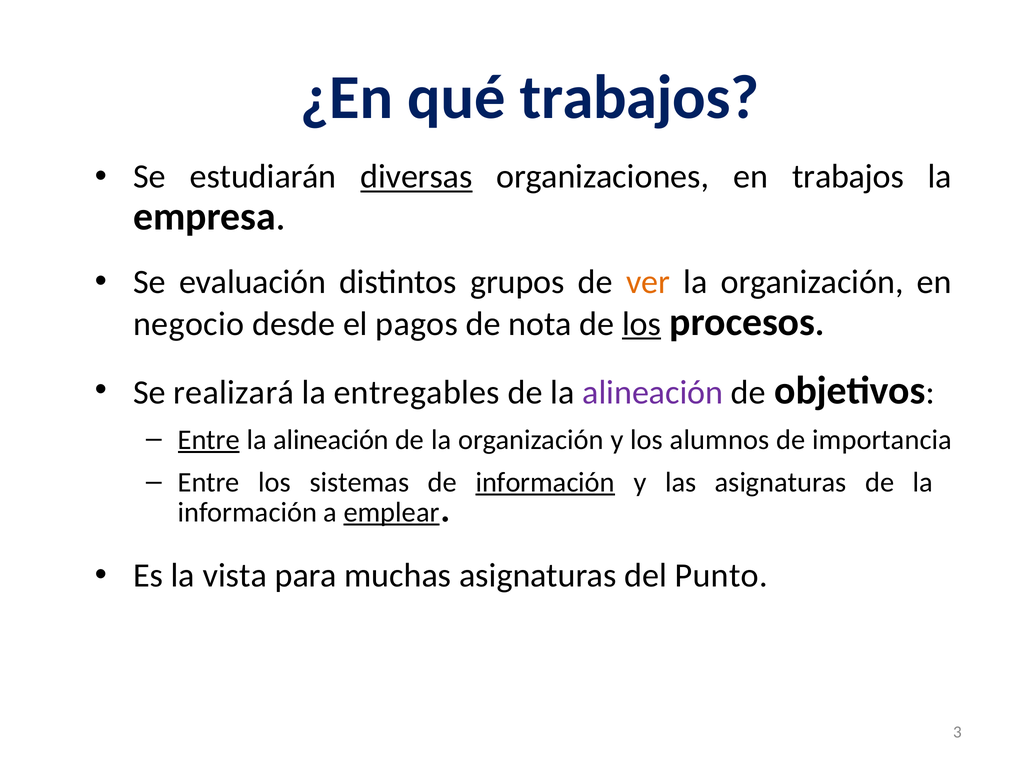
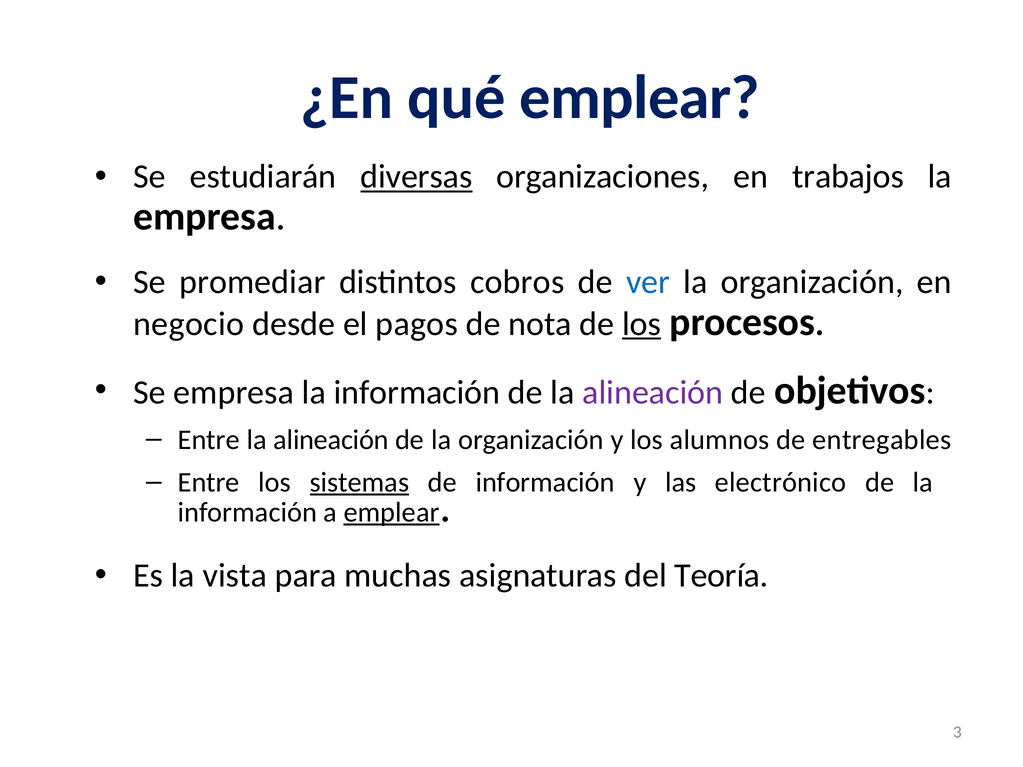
qué trabajos: trabajos -> emplear
evaluación: evaluación -> promediar
grupos: grupos -> cobros
ver colour: orange -> blue
Se realizará: realizará -> empresa
entregables at (417, 392): entregables -> información
Entre at (209, 440) underline: present -> none
importancia: importancia -> entregables
sistemas underline: none -> present
información at (545, 483) underline: present -> none
las asignaturas: asignaturas -> electrónico
Punto: Punto -> Teoría
